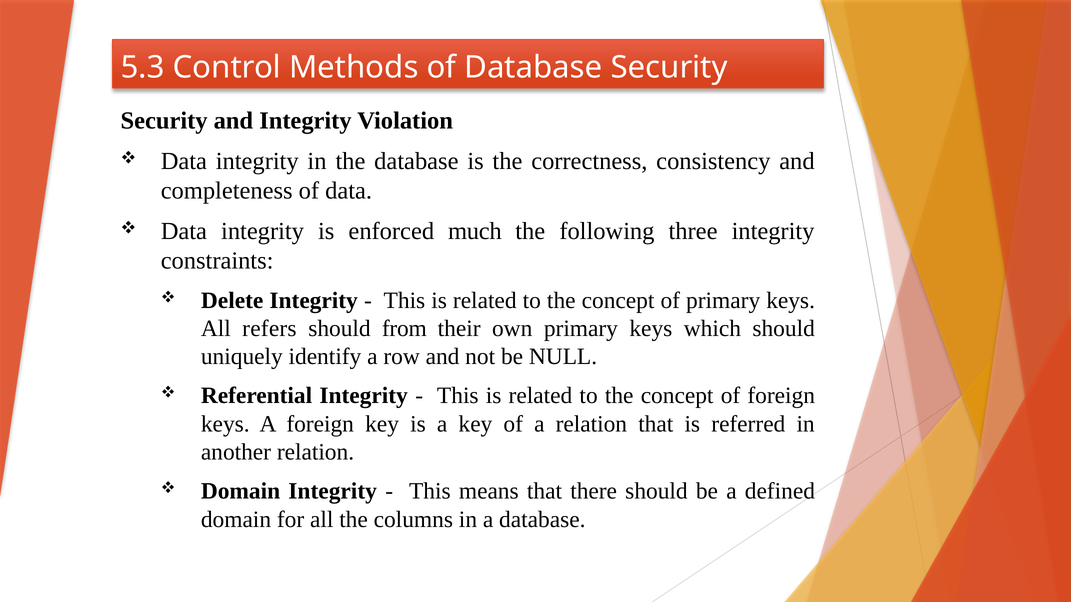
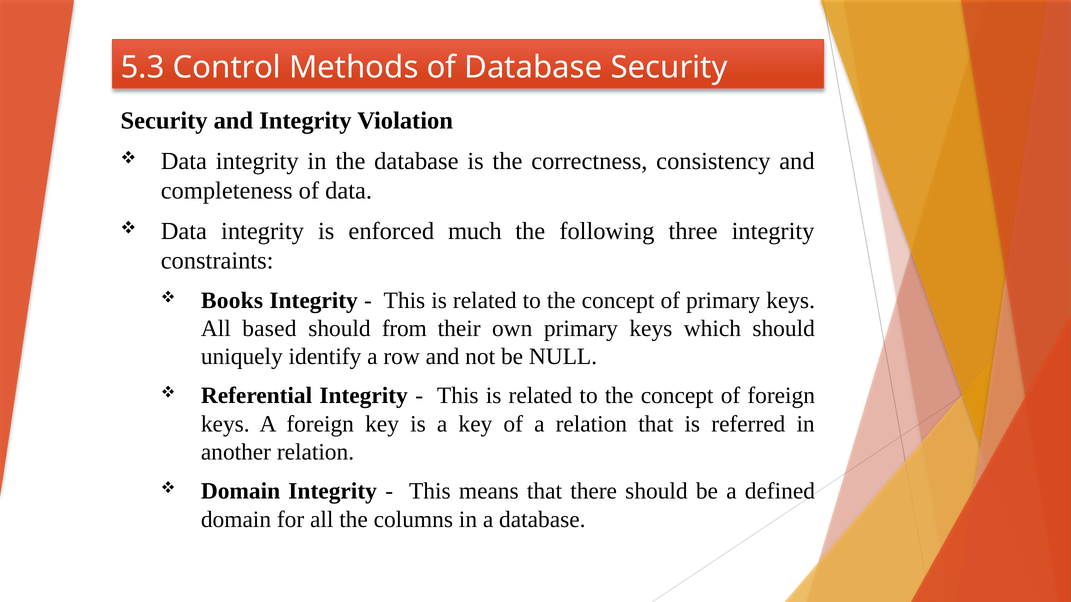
Delete: Delete -> Books
refers: refers -> based
